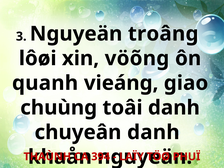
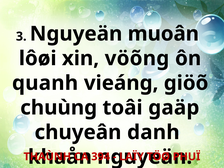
troâng: troâng -> muoân
giao: giao -> giöõ
toâi danh: danh -> gaäp
